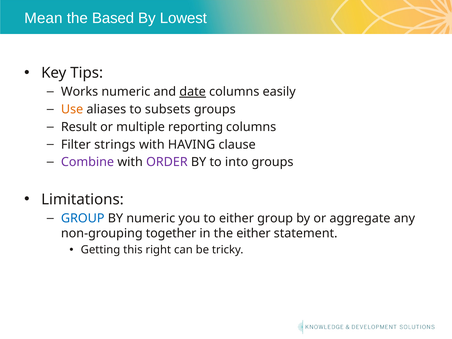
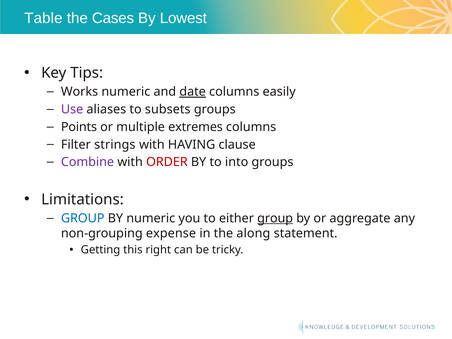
Mean: Mean -> Table
Based: Based -> Cases
Use colour: orange -> purple
Result: Result -> Points
reporting: reporting -> extremes
ORDER colour: purple -> red
group at (275, 218) underline: none -> present
together: together -> expense
the either: either -> along
